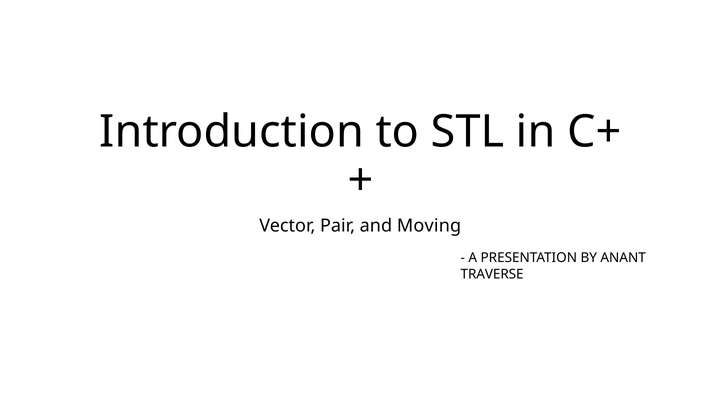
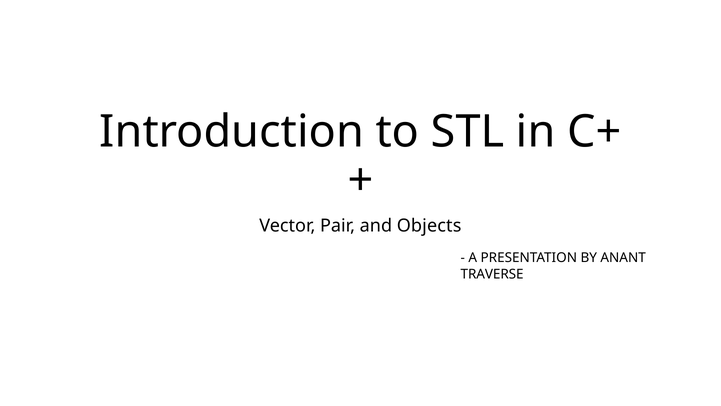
Moving: Moving -> Objects
